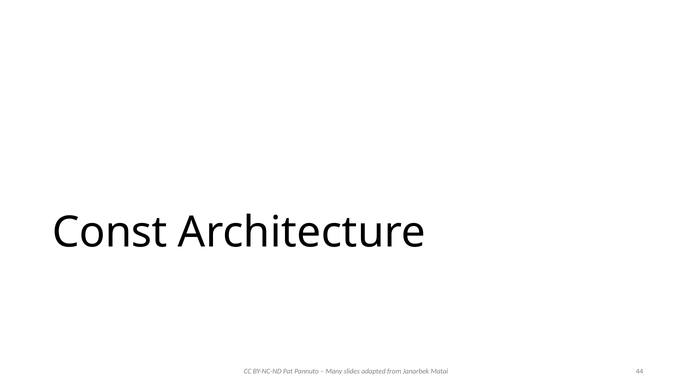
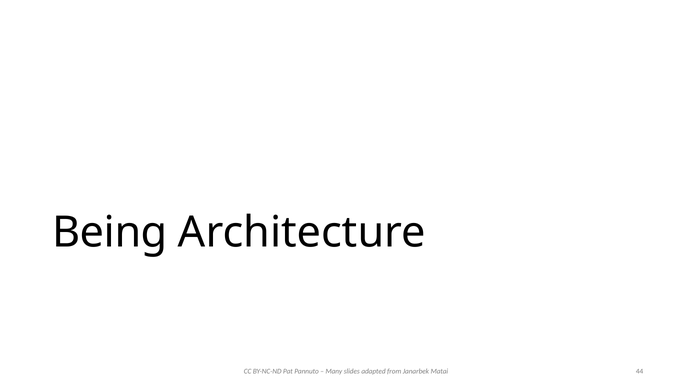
Const: Const -> Being
